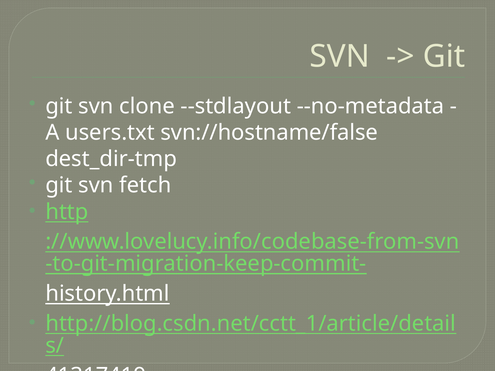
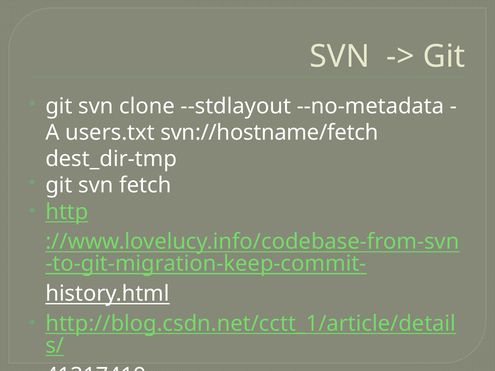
svn://hostname/false: svn://hostname/false -> svn://hostname/fetch
